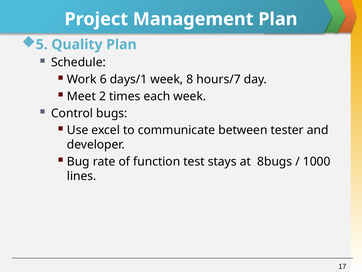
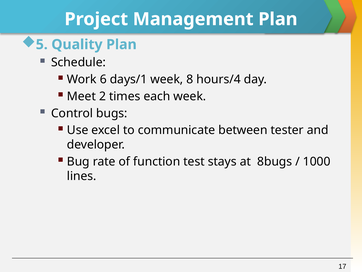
hours/7: hours/7 -> hours/4
